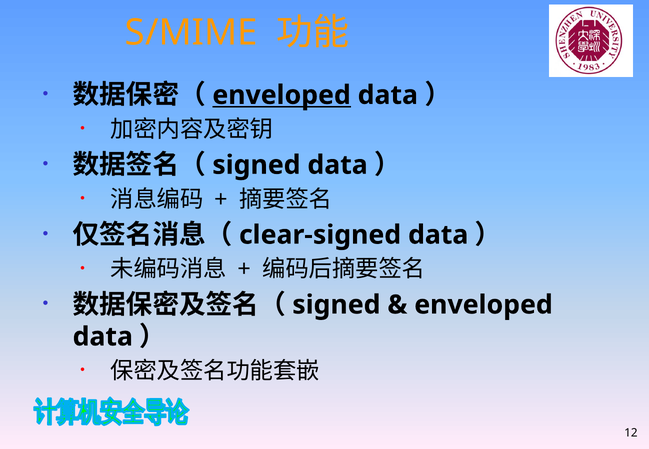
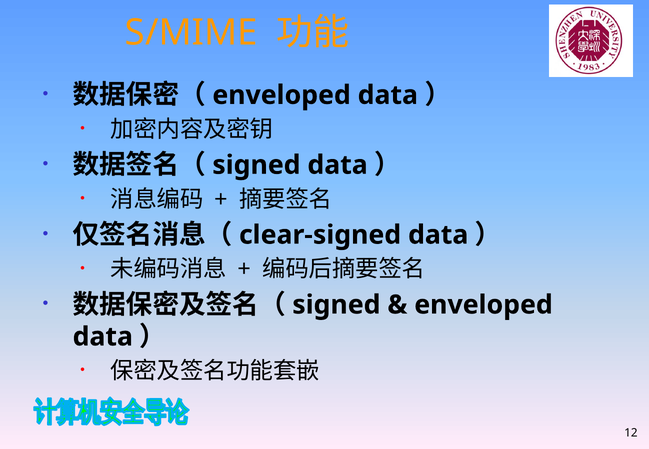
enveloped at (282, 95) underline: present -> none
